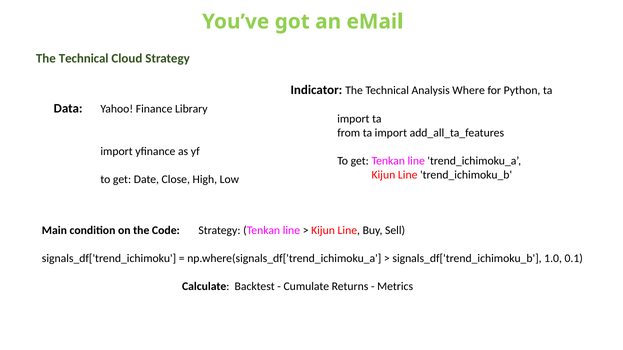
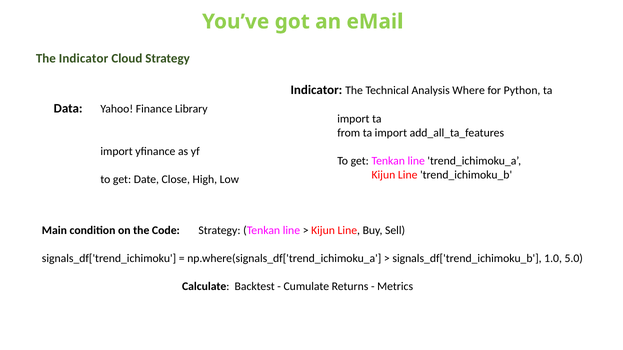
Technical at (84, 59): Technical -> Indicator
0.1: 0.1 -> 5.0
